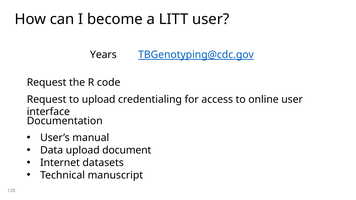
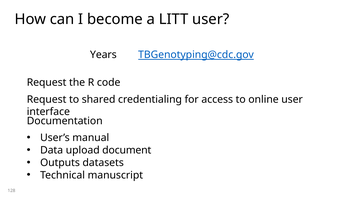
to upload: upload -> shared
Internet: Internet -> Outputs
